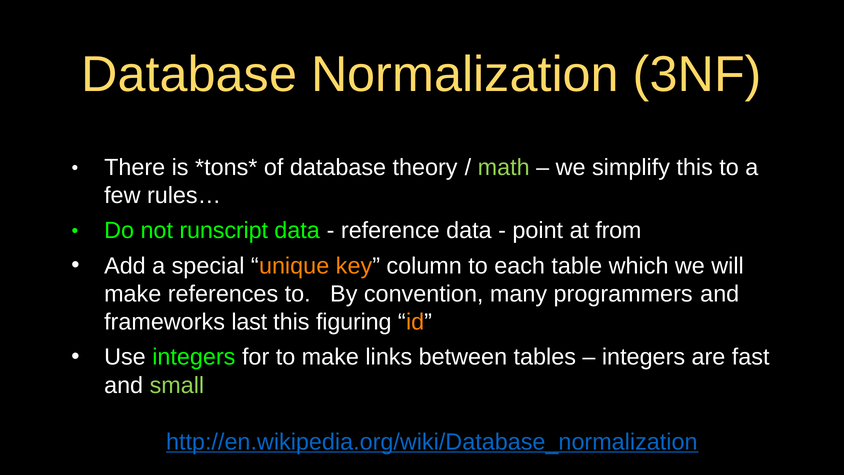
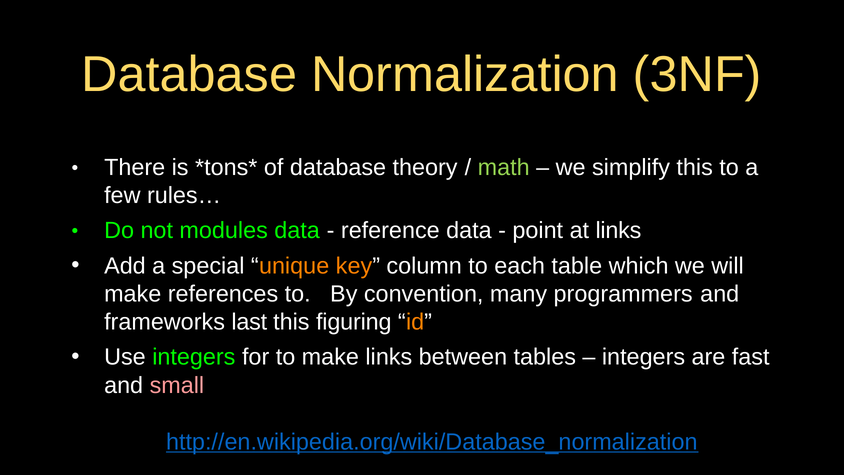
runscript: runscript -> modules
at from: from -> links
small colour: light green -> pink
